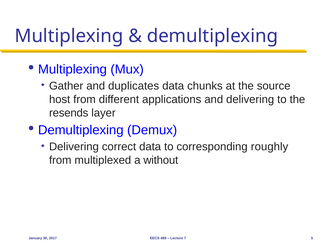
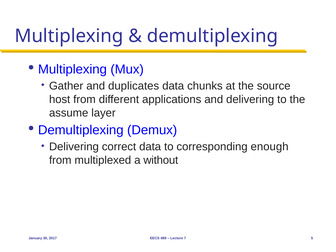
resends: resends -> assume
roughly: roughly -> enough
